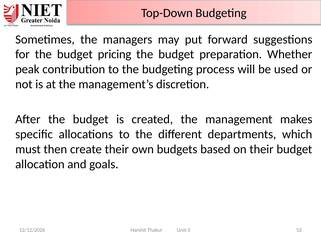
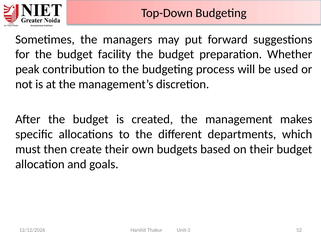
pricing: pricing -> facility
